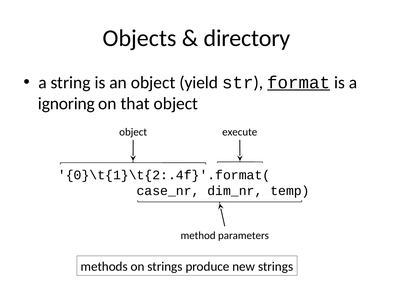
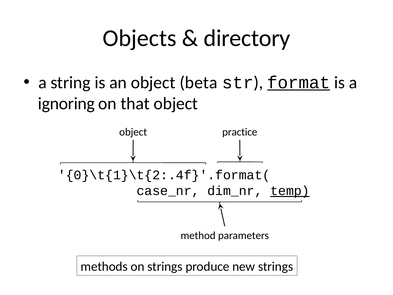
yield: yield -> beta
execute: execute -> practice
temp underline: none -> present
